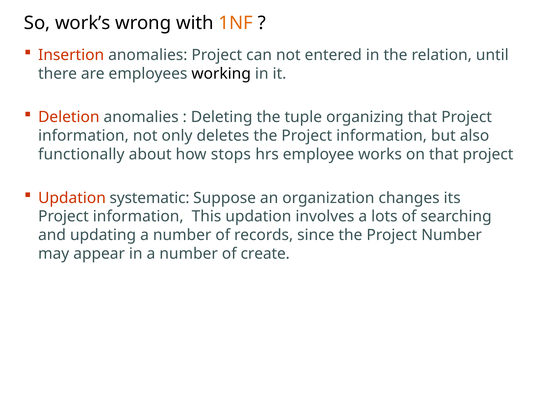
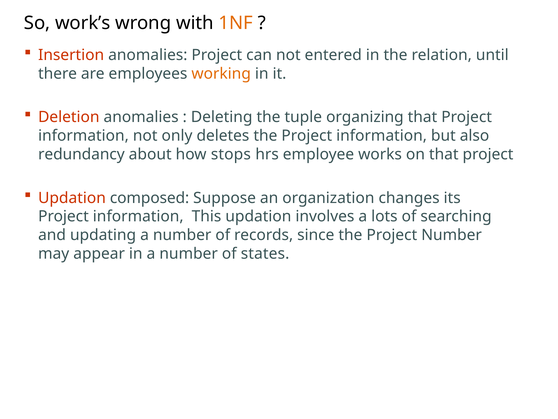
working colour: black -> orange
functionally: functionally -> redundancy
systematic: systematic -> composed
create: create -> states
